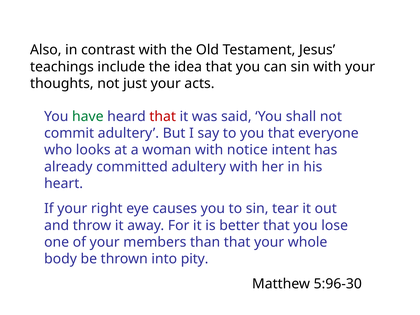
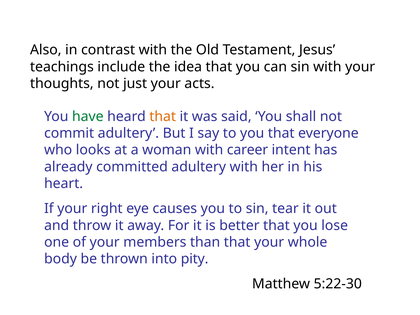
that at (163, 116) colour: red -> orange
notice: notice -> career
5:96-30: 5:96-30 -> 5:22-30
